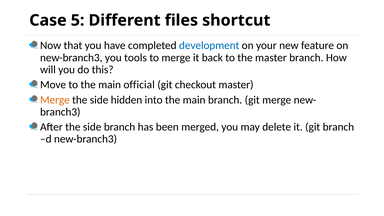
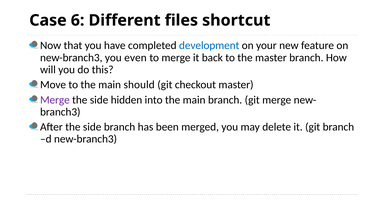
5: 5 -> 6
tools: tools -> even
official: official -> should
Merge at (55, 100) colour: orange -> purple
